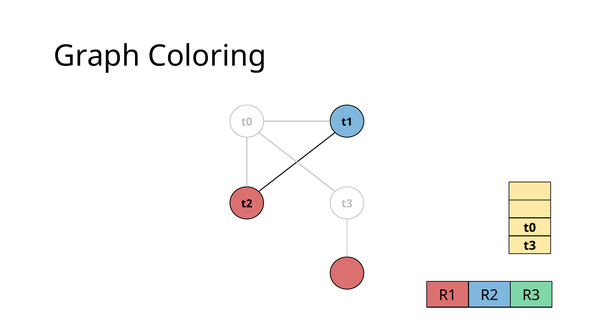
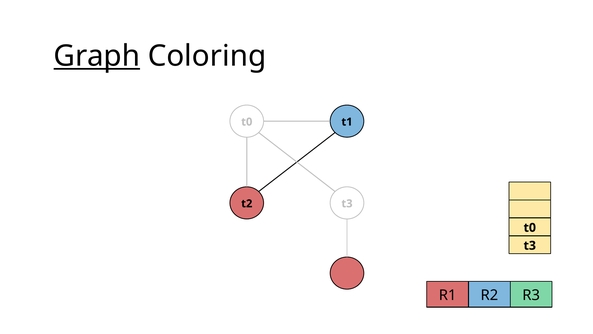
Graph underline: none -> present
